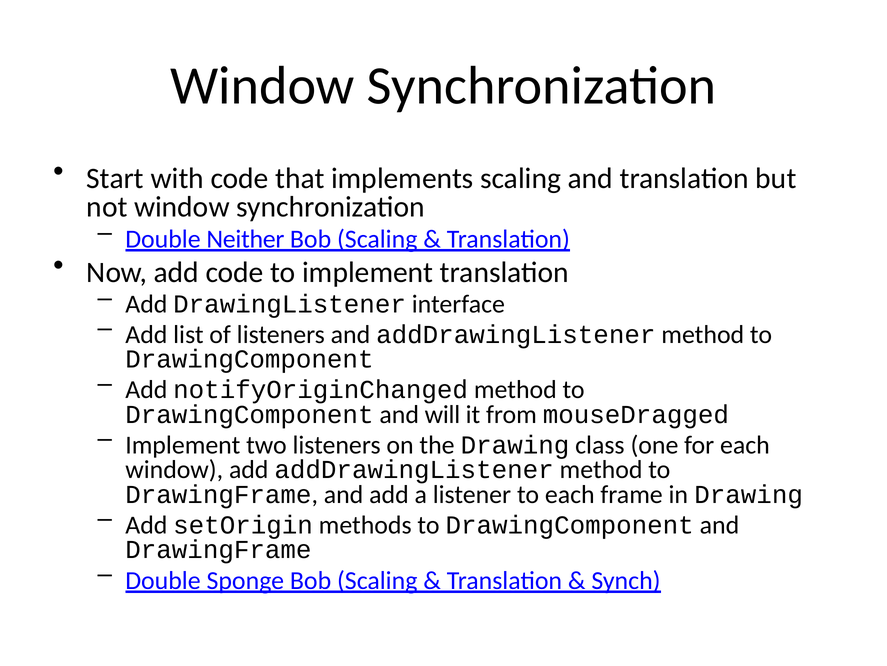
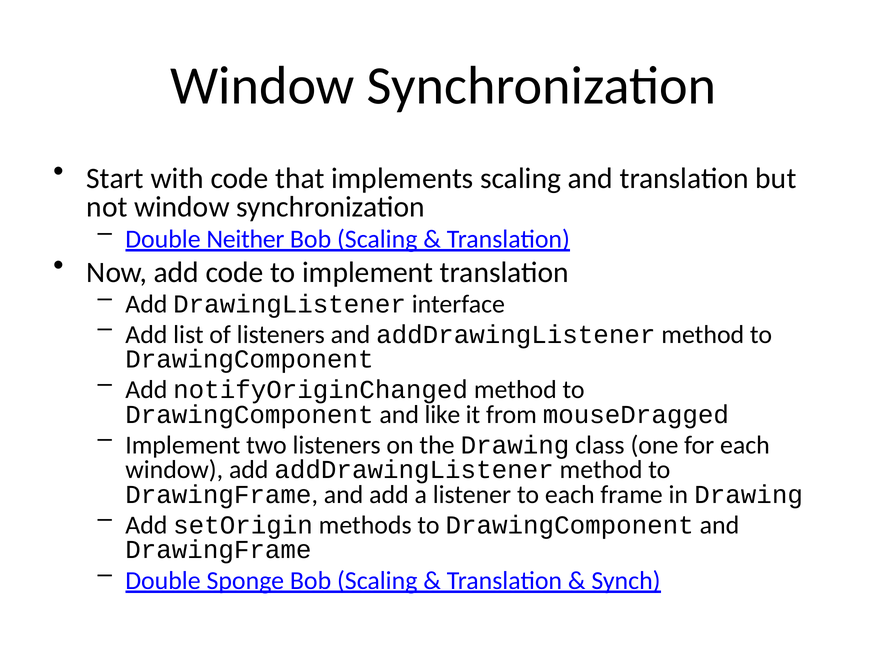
will: will -> like
